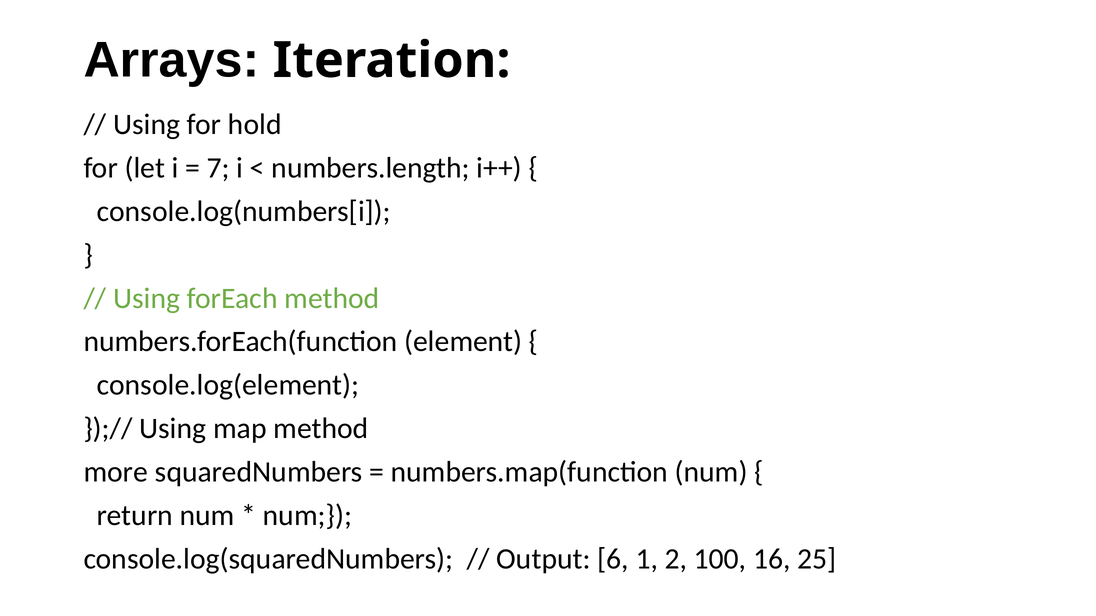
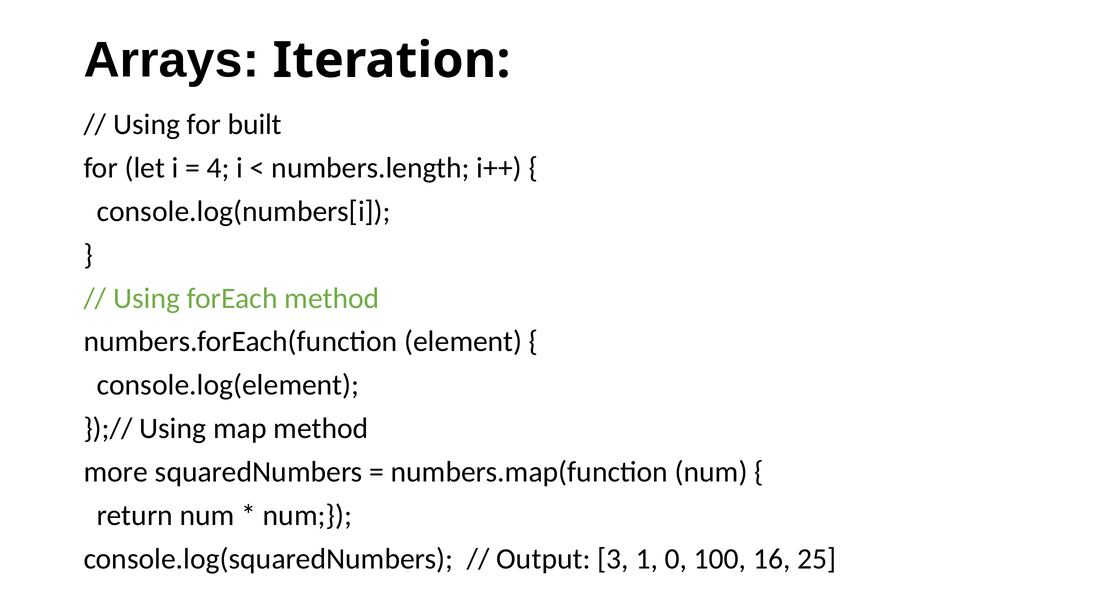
hold: hold -> built
7: 7 -> 4
6: 6 -> 3
2: 2 -> 0
